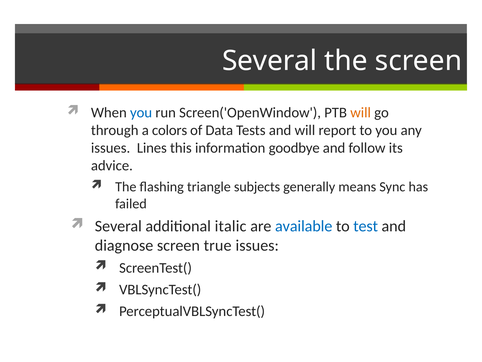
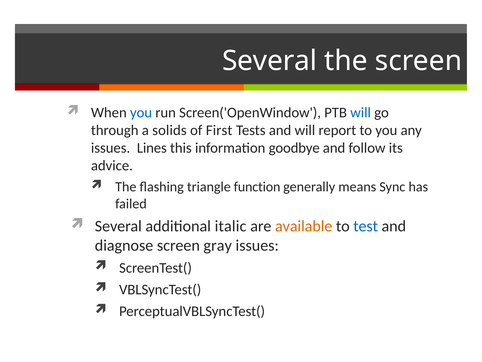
will at (361, 112) colour: orange -> blue
colors: colors -> solids
Data: Data -> First
subjects: subjects -> function
available colour: blue -> orange
true: true -> gray
